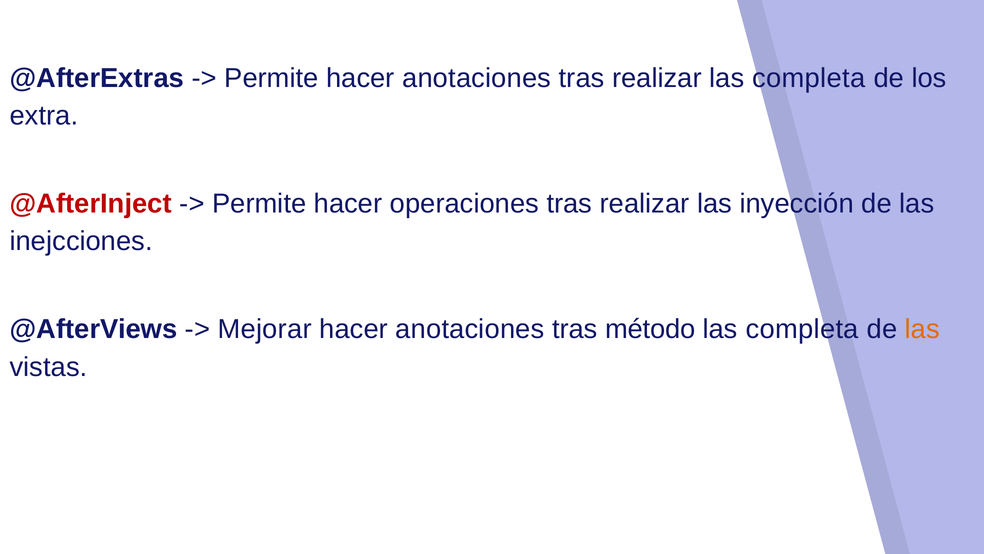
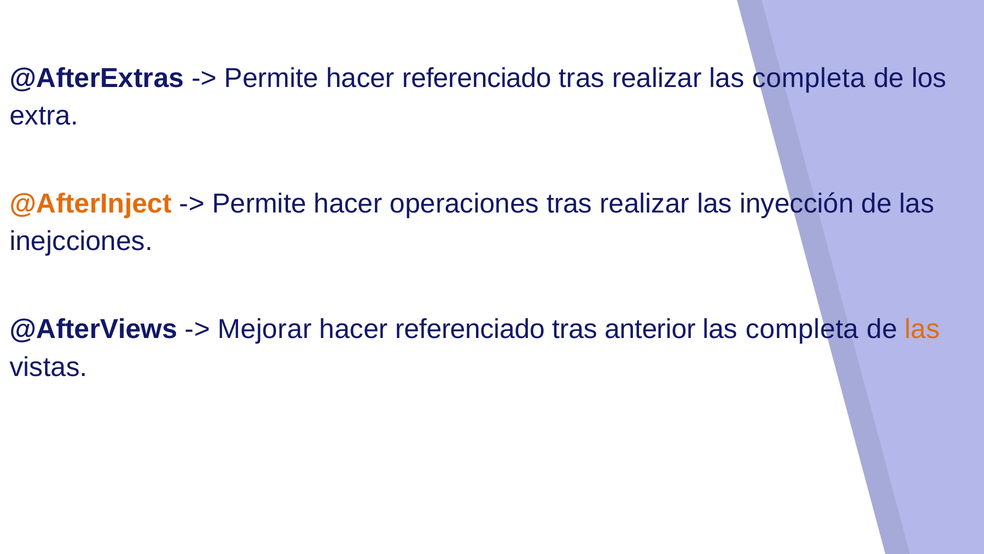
Permite hacer anotaciones: anotaciones -> referenciado
@AfterInject colour: red -> orange
anotaciones at (470, 329): anotaciones -> referenciado
método: método -> anterior
